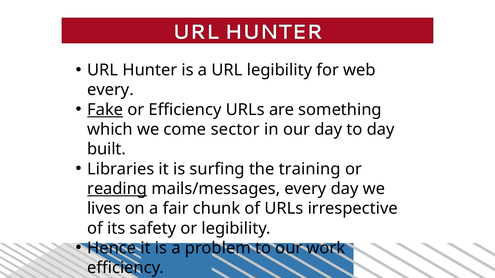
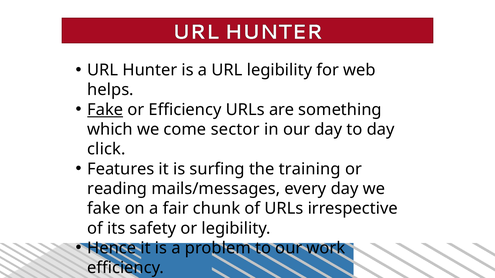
every at (111, 90): every -> helps
built: built -> click
Libraries: Libraries -> Features
reading underline: present -> none
lives at (104, 209): lives -> fake
